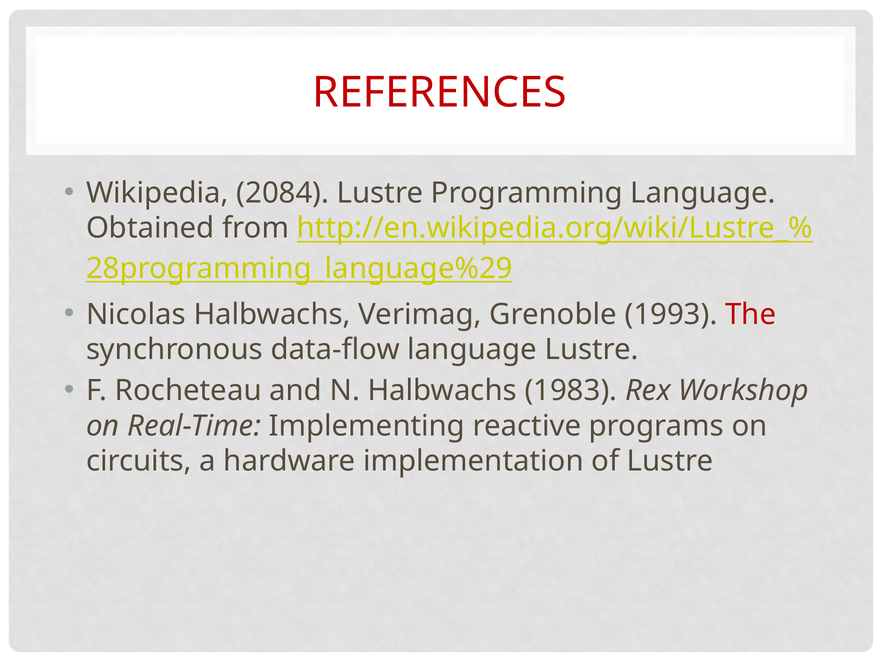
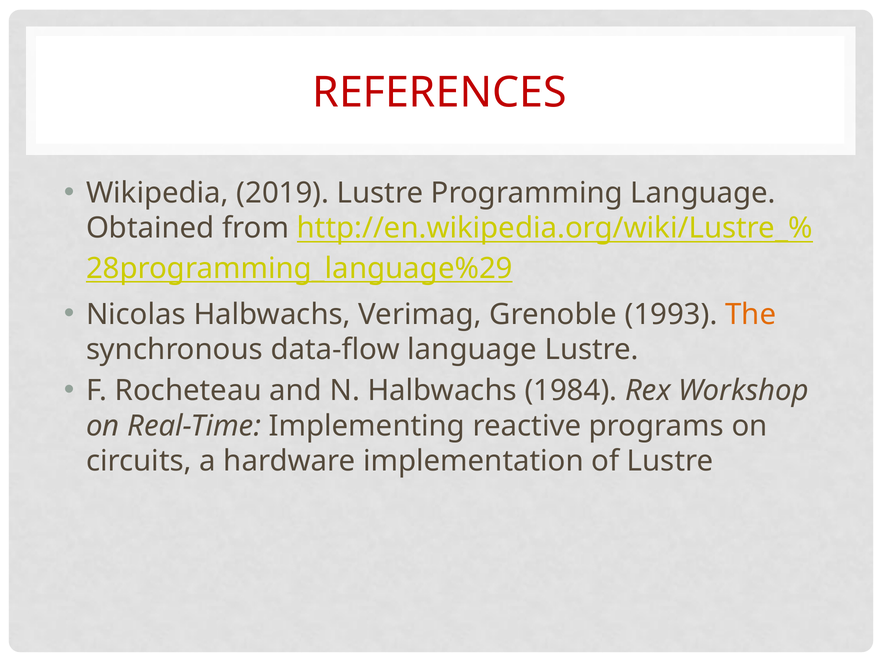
2084: 2084 -> 2019
The colour: red -> orange
1983: 1983 -> 1984
